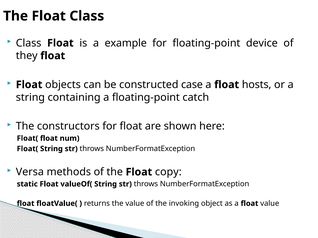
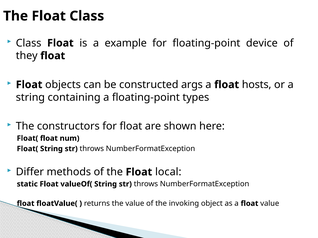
case: case -> args
catch: catch -> types
Versa: Versa -> Differ
copy: copy -> local
